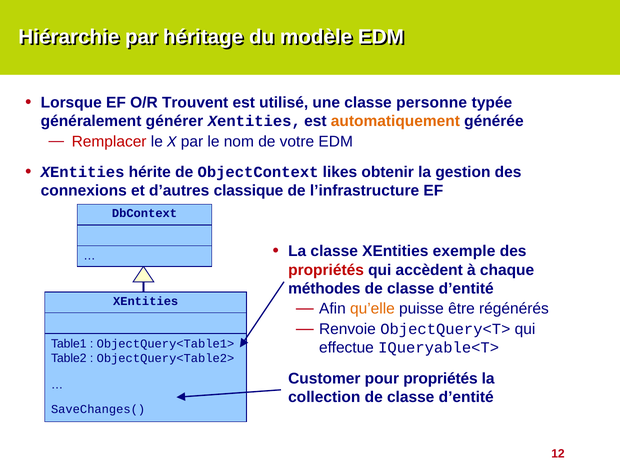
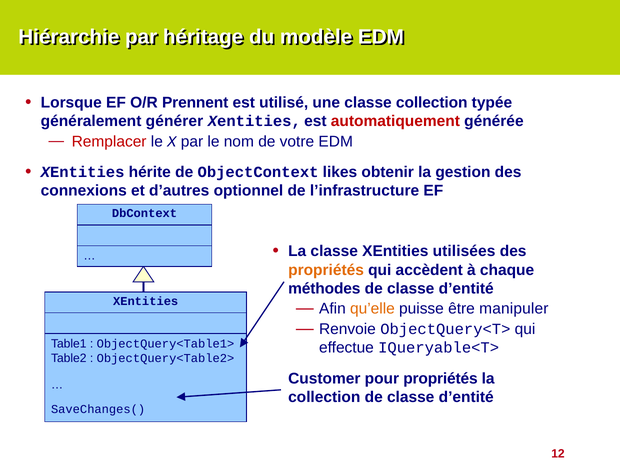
Trouvent: Trouvent -> Prennent
classe personne: personne -> collection
automatiquement colour: orange -> red
classique: classique -> optionnel
exemple: exemple -> utilisées
propriétés at (326, 270) colour: red -> orange
régénérés: régénérés -> manipuler
